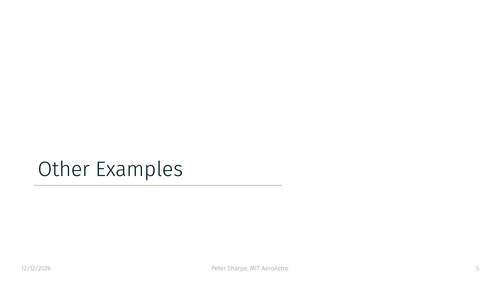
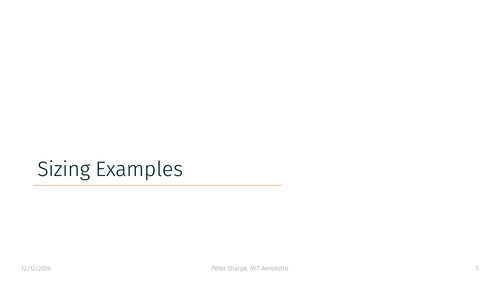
Other: Other -> Sizing
